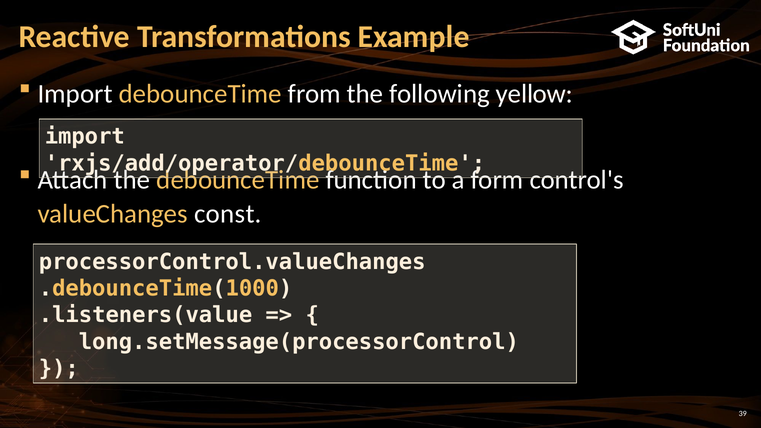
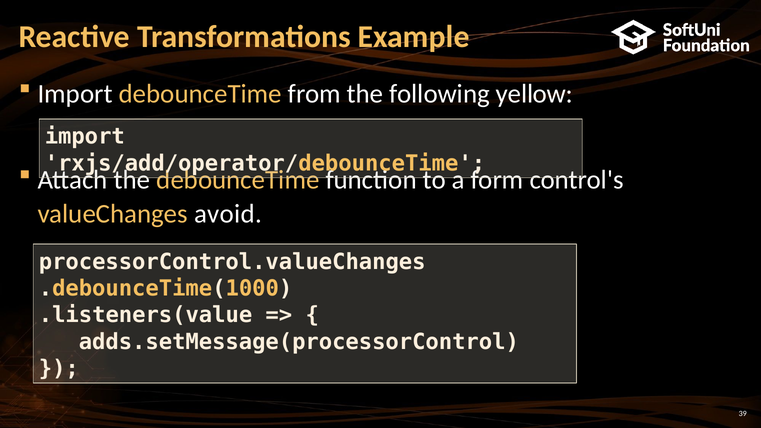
const: const -> avoid
long.setMessage(processorControl: long.setMessage(processorControl -> adds.setMessage(processorControl
